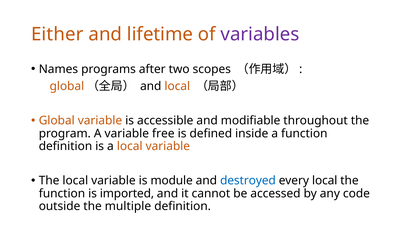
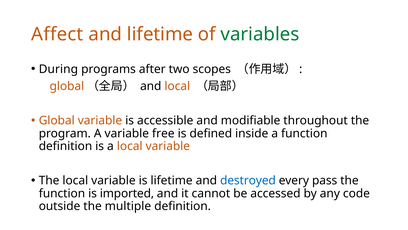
Either: Either -> Affect
variables colour: purple -> green
Names: Names -> During
is module: module -> lifetime
every local: local -> pass
